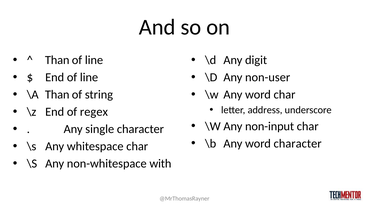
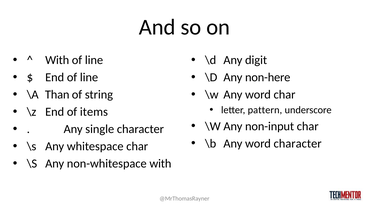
Than at (57, 60): Than -> With
non-user: non-user -> non-here
address: address -> pattern
regex: regex -> items
